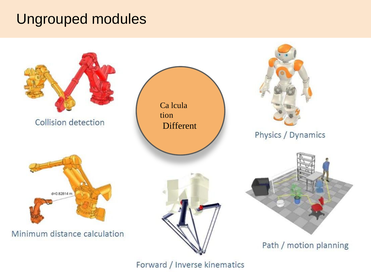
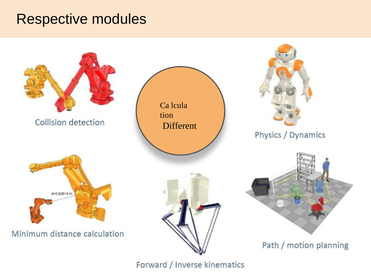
Ungrouped: Ungrouped -> Respective
